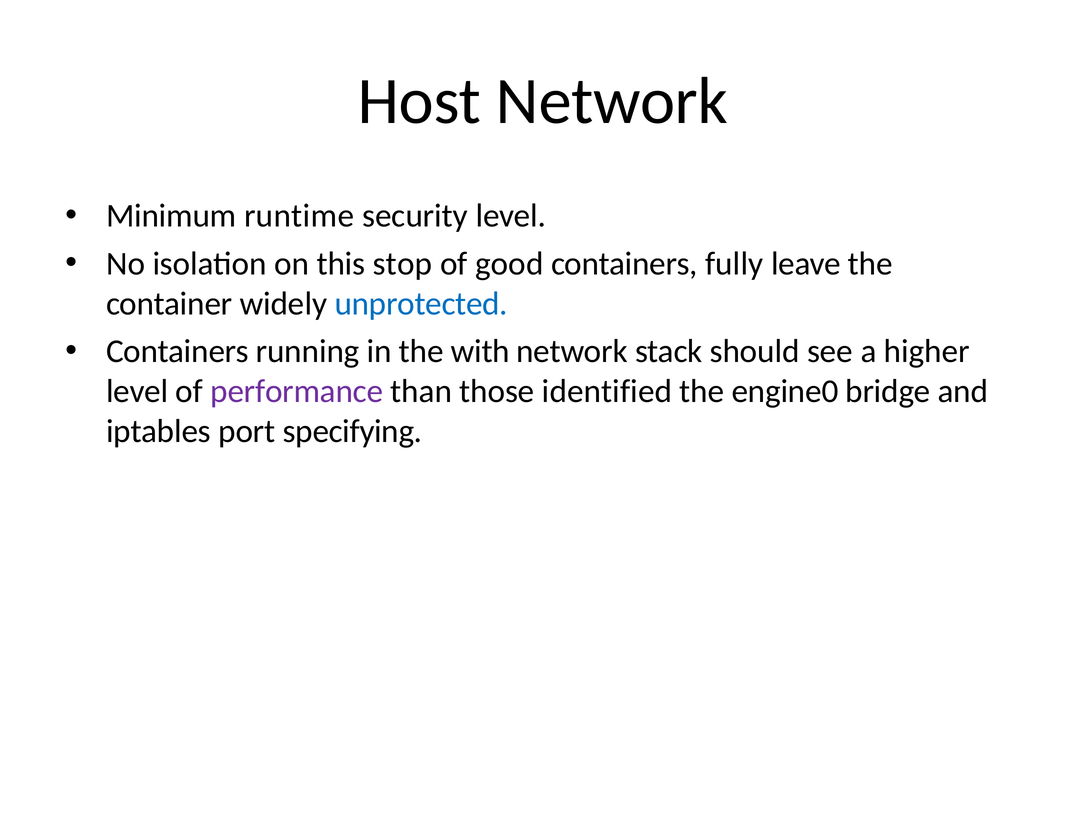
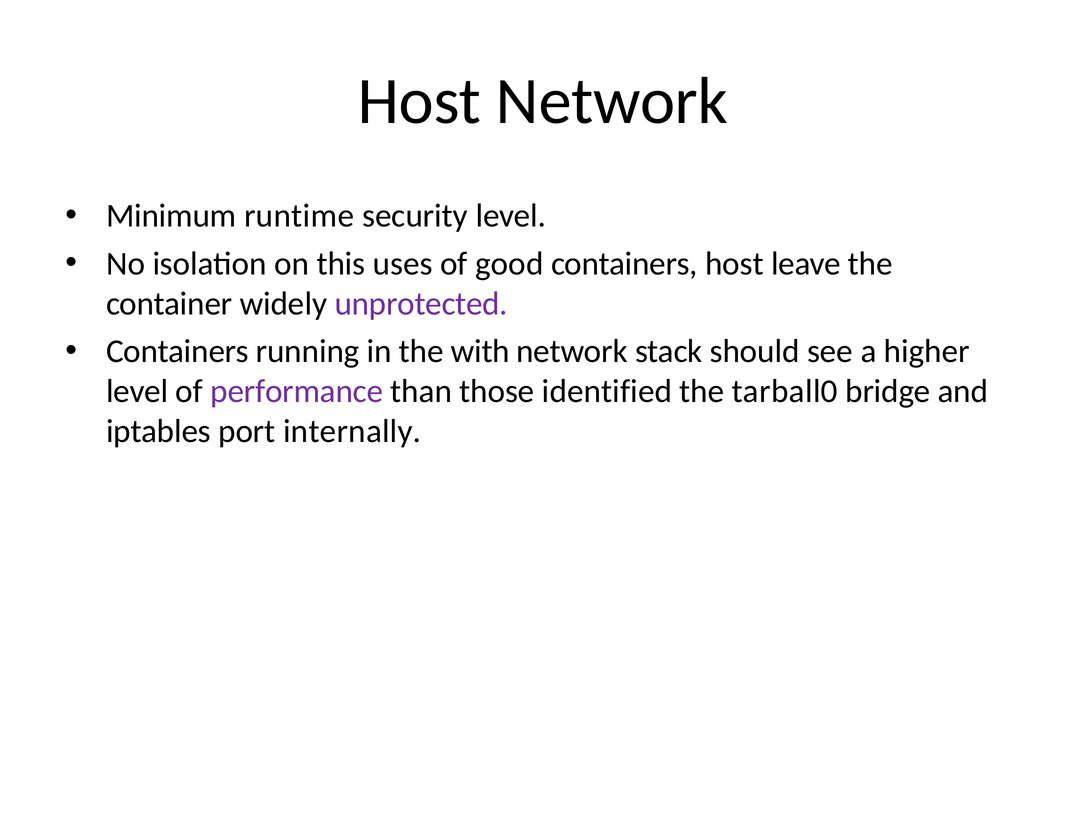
stop: stop -> uses
containers fully: fully -> host
unprotected colour: blue -> purple
engine0: engine0 -> tarball0
specifying: specifying -> internally
